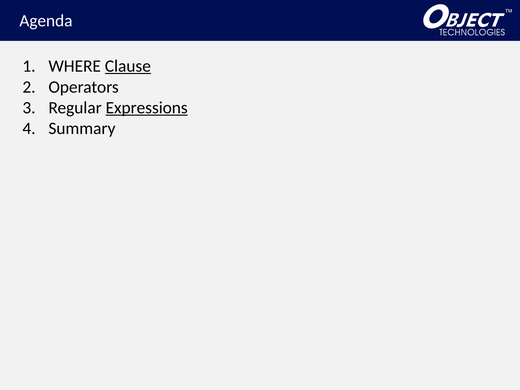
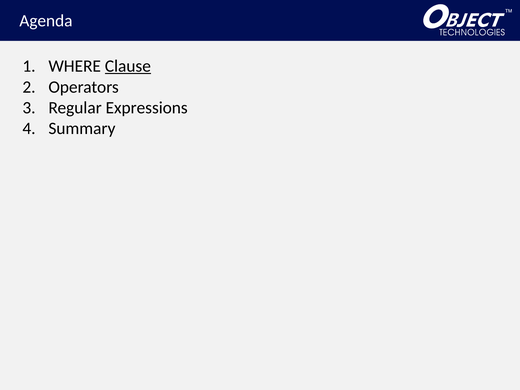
Expressions underline: present -> none
